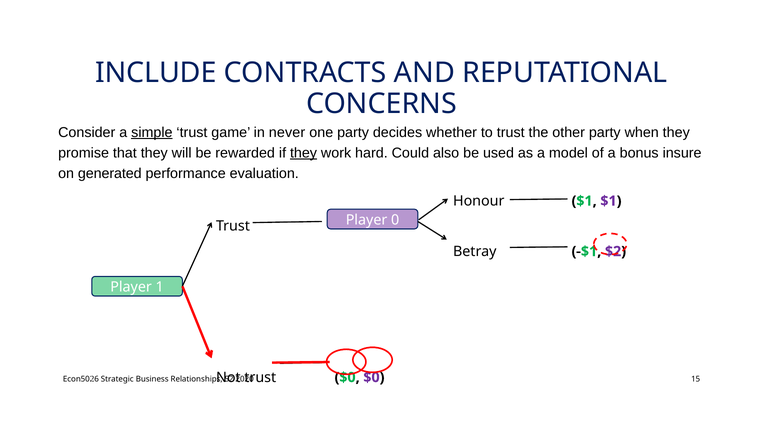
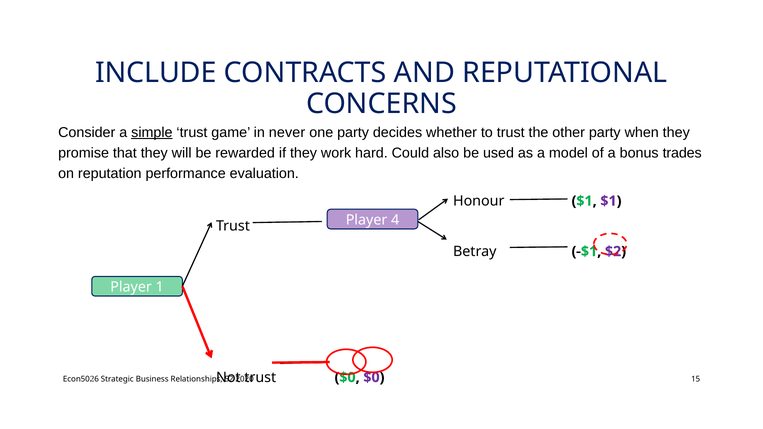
they at (304, 153) underline: present -> none
insure: insure -> trades
generated: generated -> reputation
0: 0 -> 4
